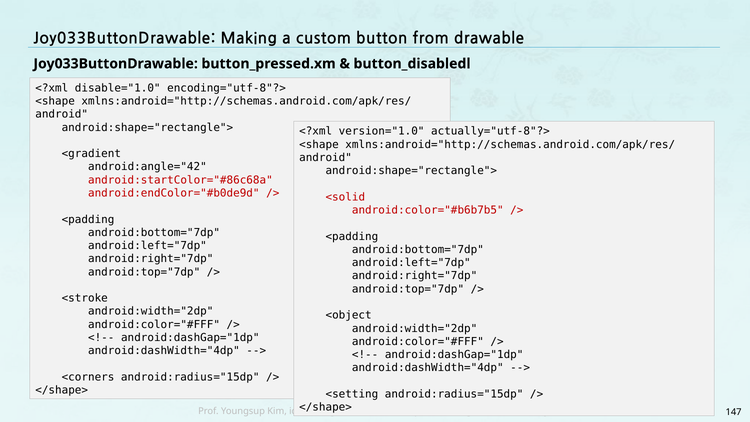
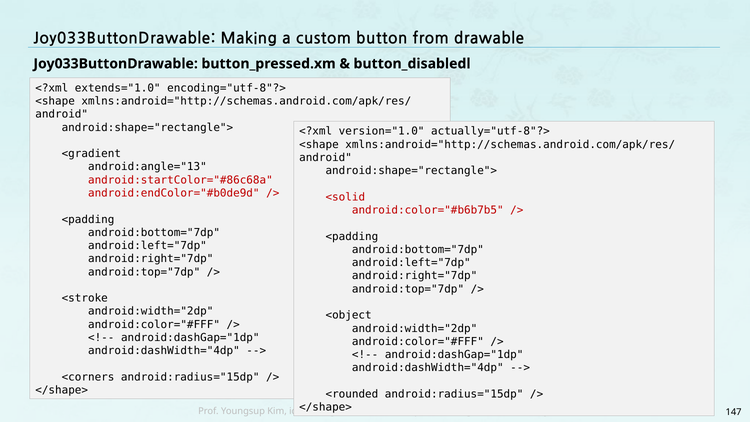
disable="1.0: disable="1.0 -> extends="1.0
android:angle="42: android:angle="42 -> android:angle="13
<setting: <setting -> <rounded
